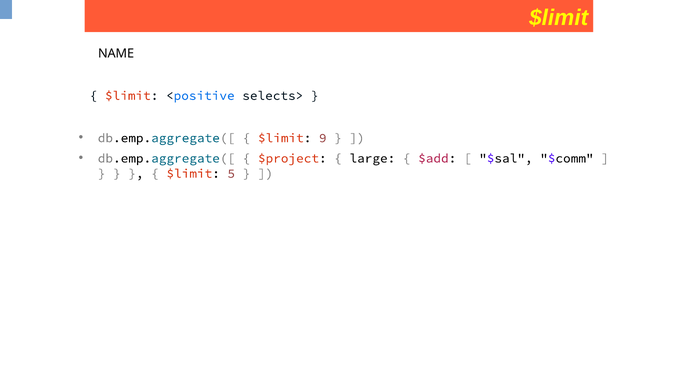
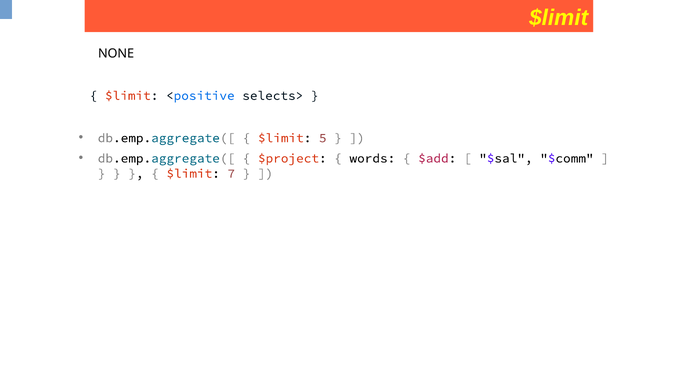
NAME: NAME -> NONE
9: 9 -> 5
large: large -> words
5: 5 -> 7
